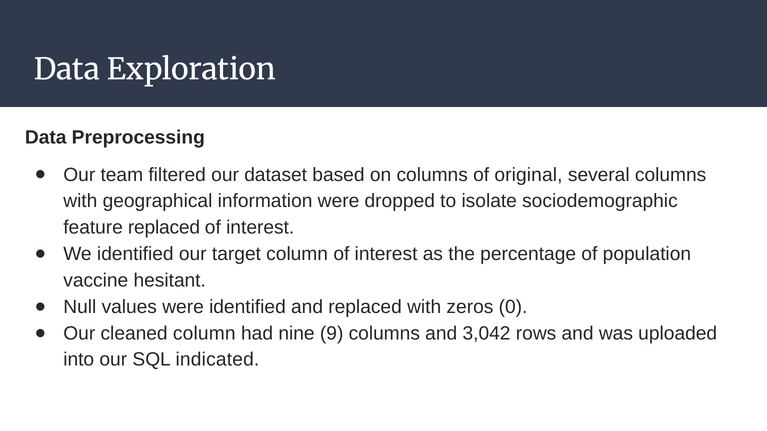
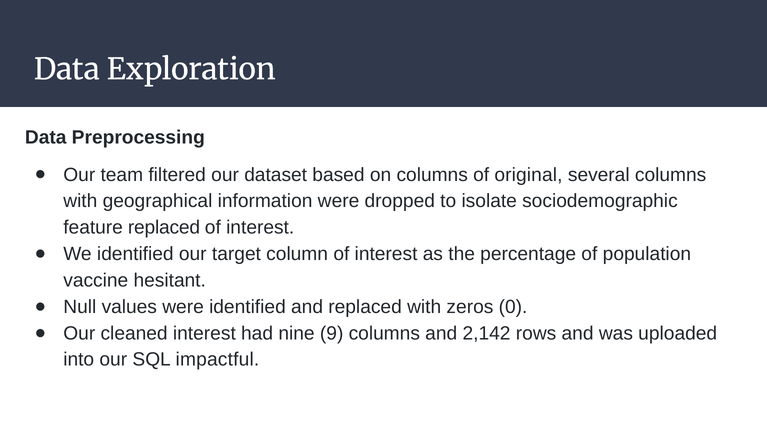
cleaned column: column -> interest
3,042: 3,042 -> 2,142
indicated: indicated -> impactful
